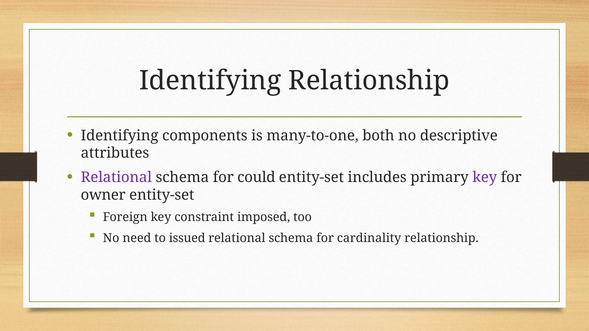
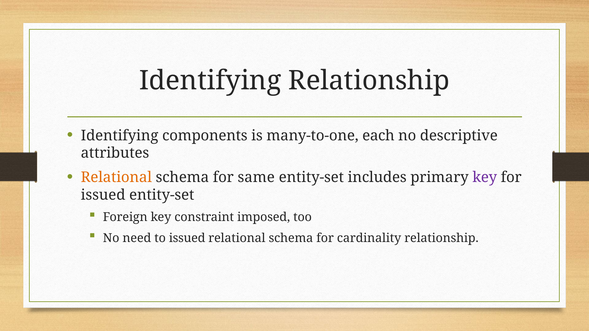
both: both -> each
Relational at (116, 178) colour: purple -> orange
could: could -> same
owner at (103, 195): owner -> issued
